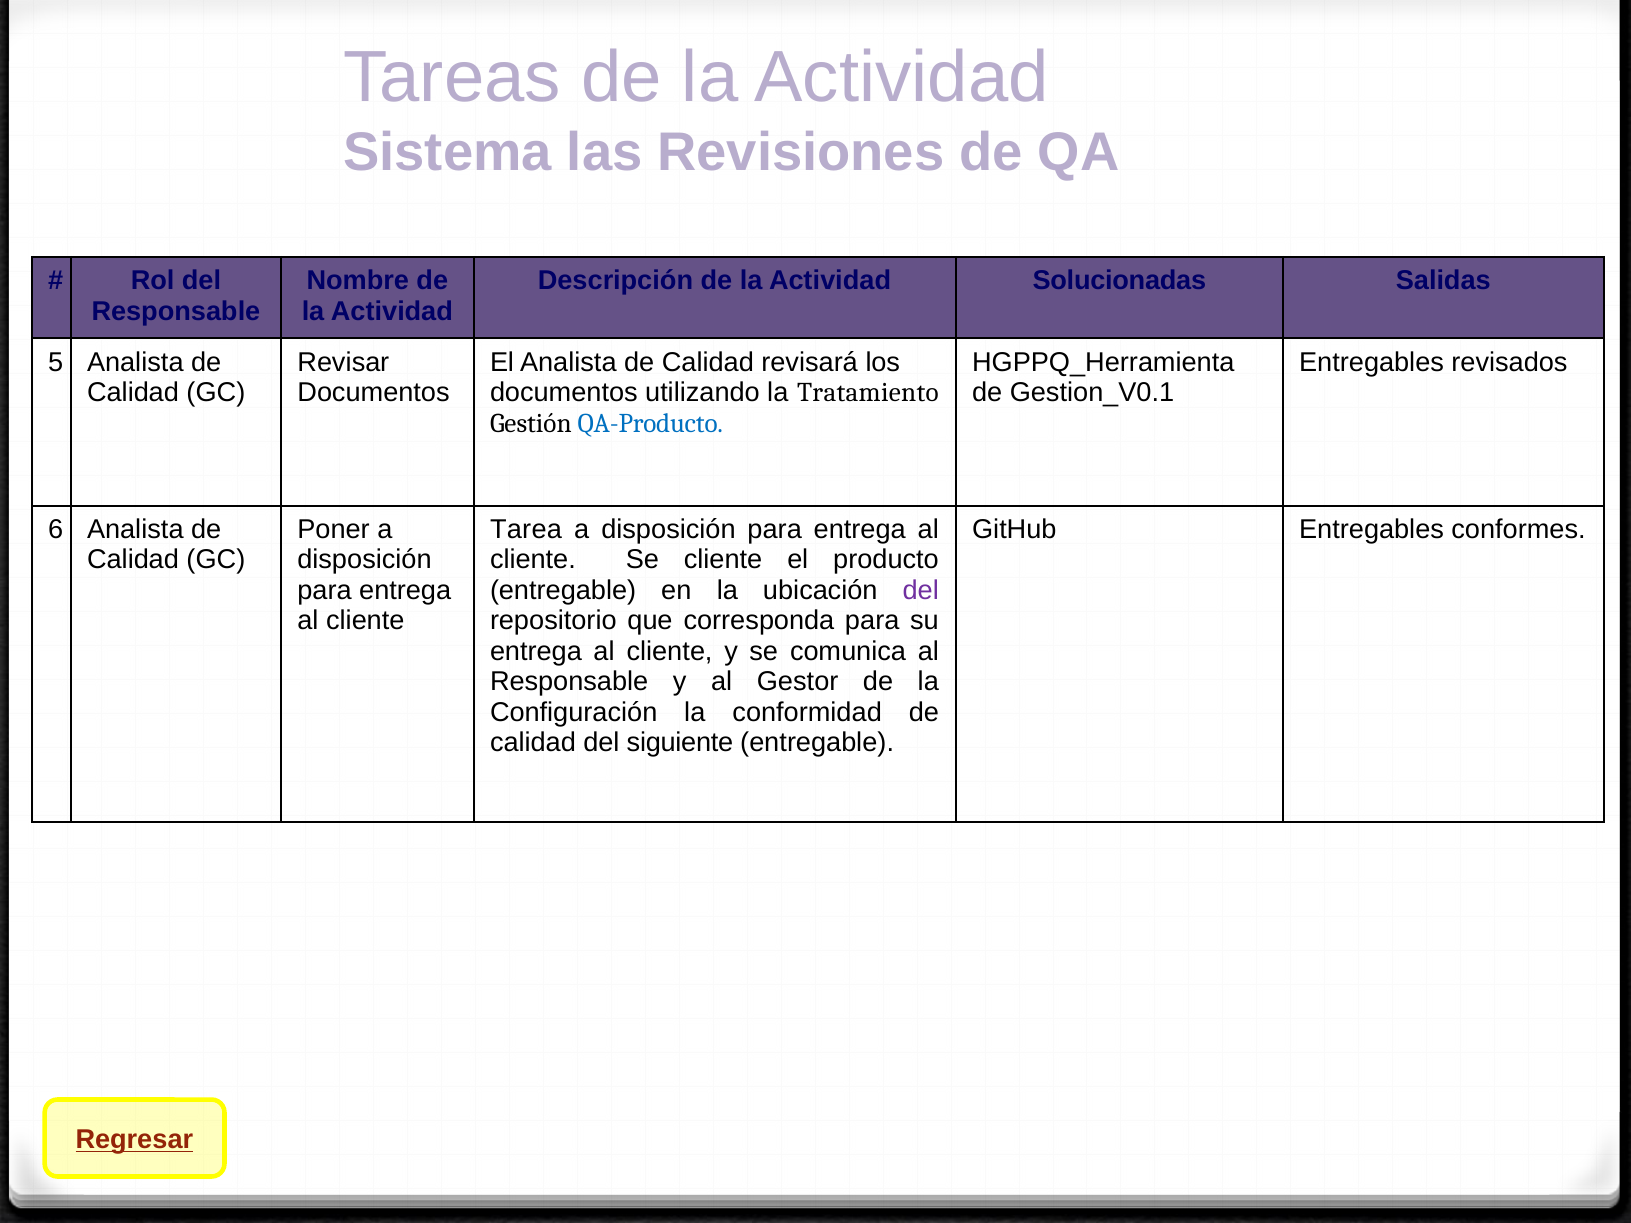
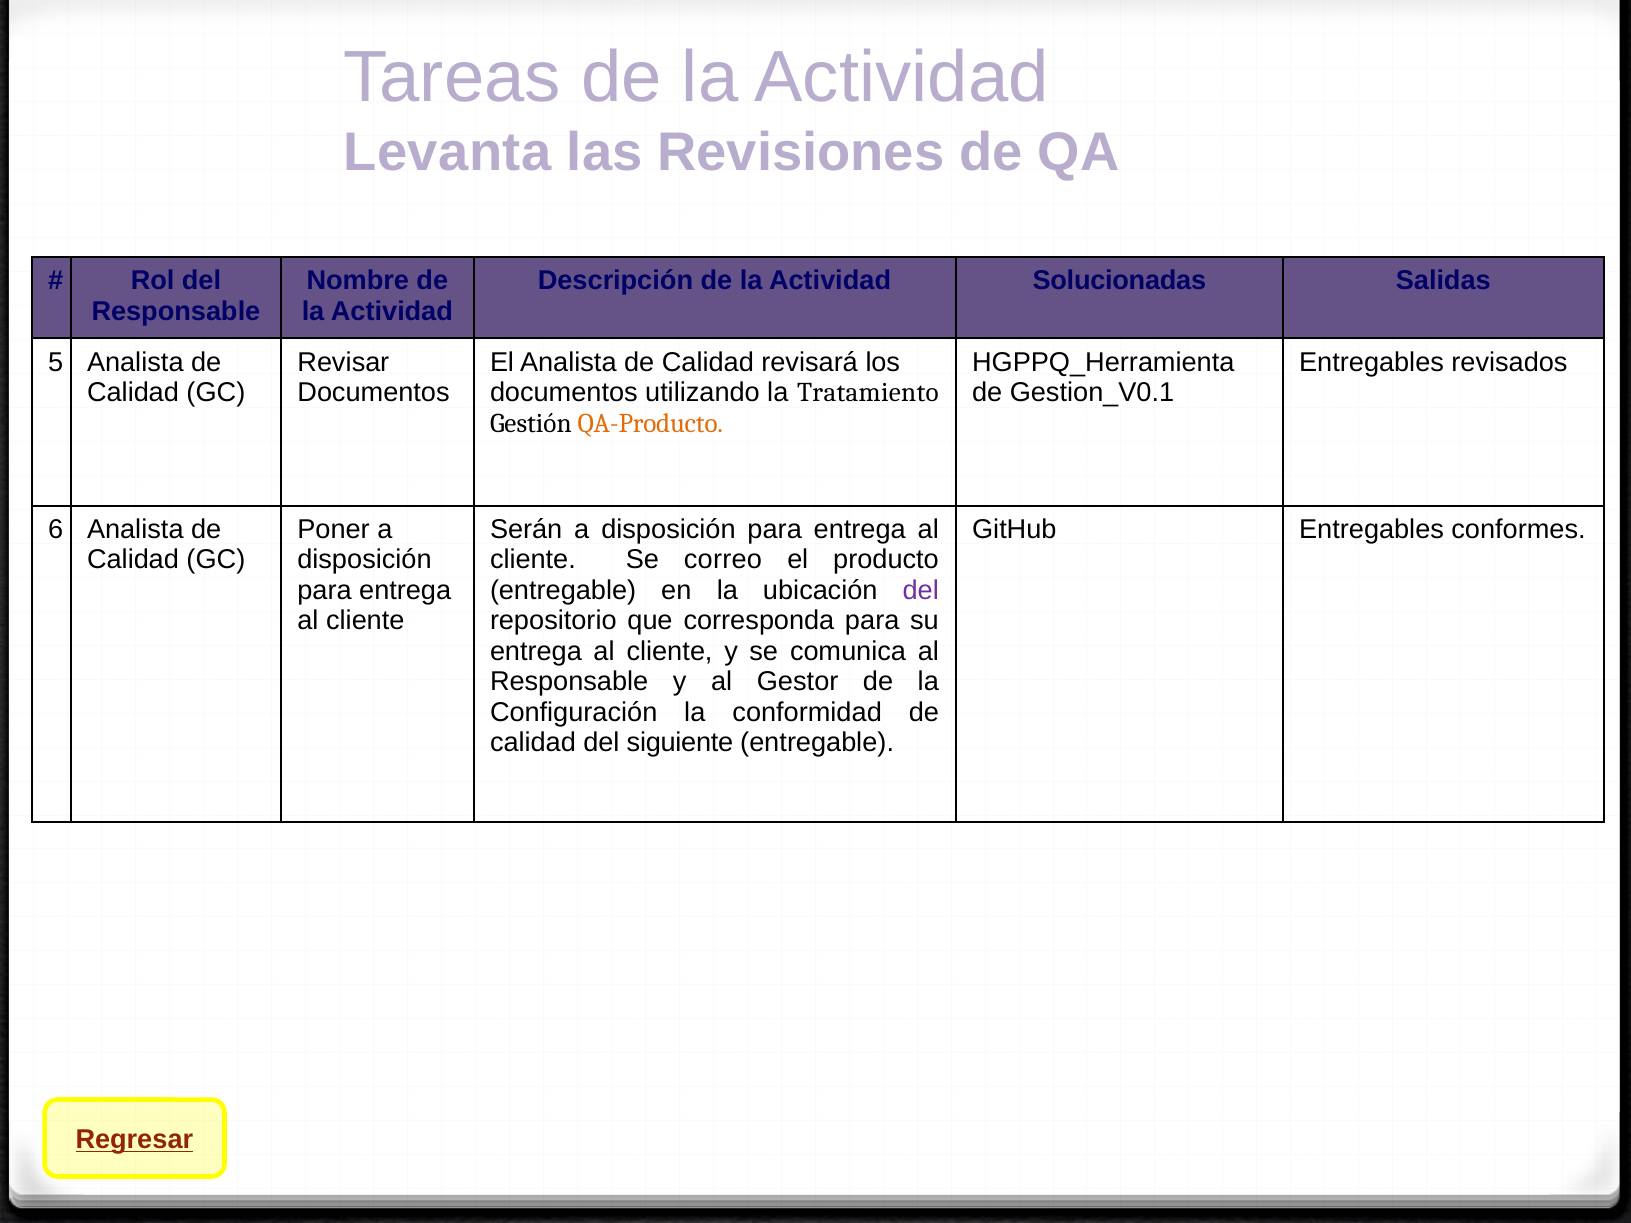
Sistema: Sistema -> Levanta
QA-Producto colour: blue -> orange
Tarea: Tarea -> Serán
Se cliente: cliente -> correo
